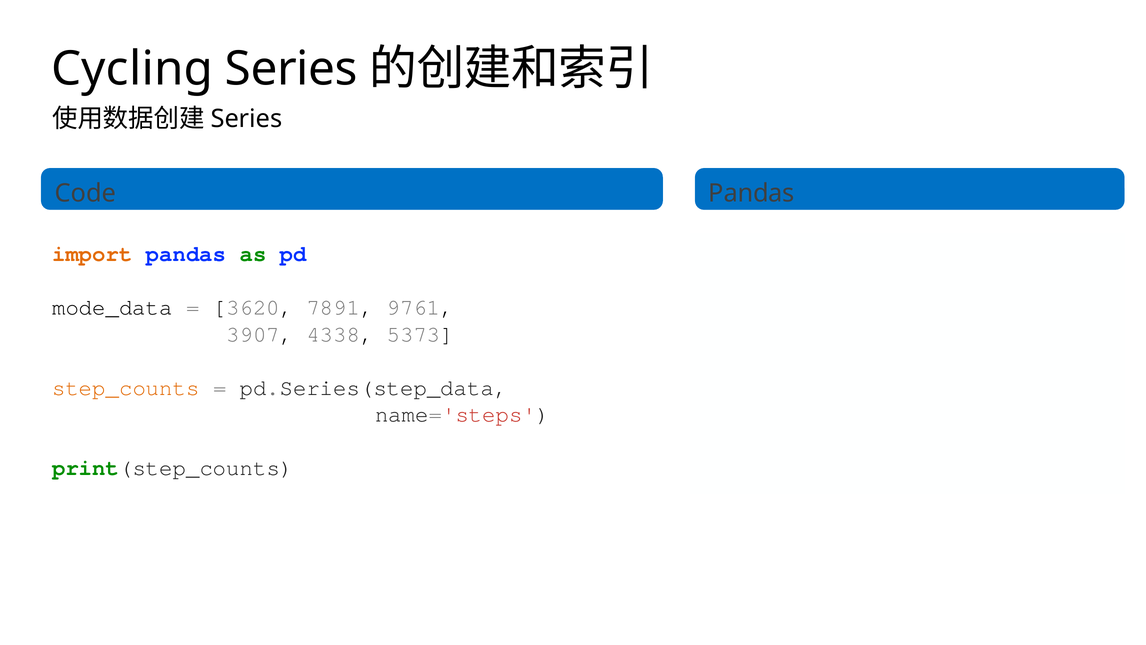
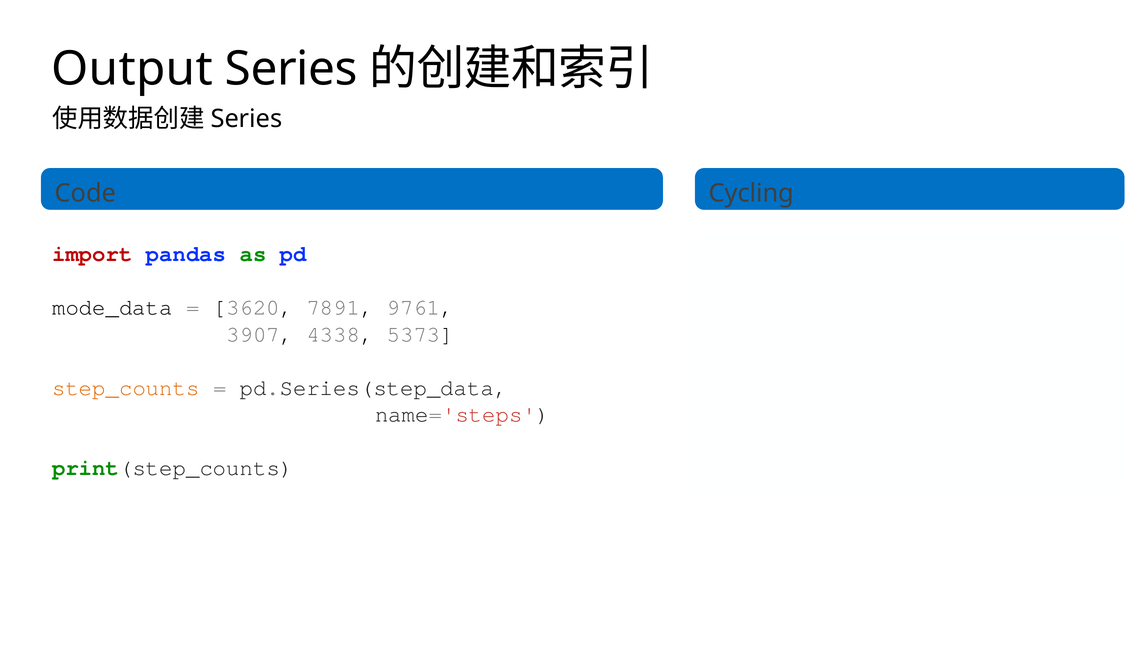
Cycling: Cycling -> Output
Code Pandas: Pandas -> Cycling
import colour: orange -> red
